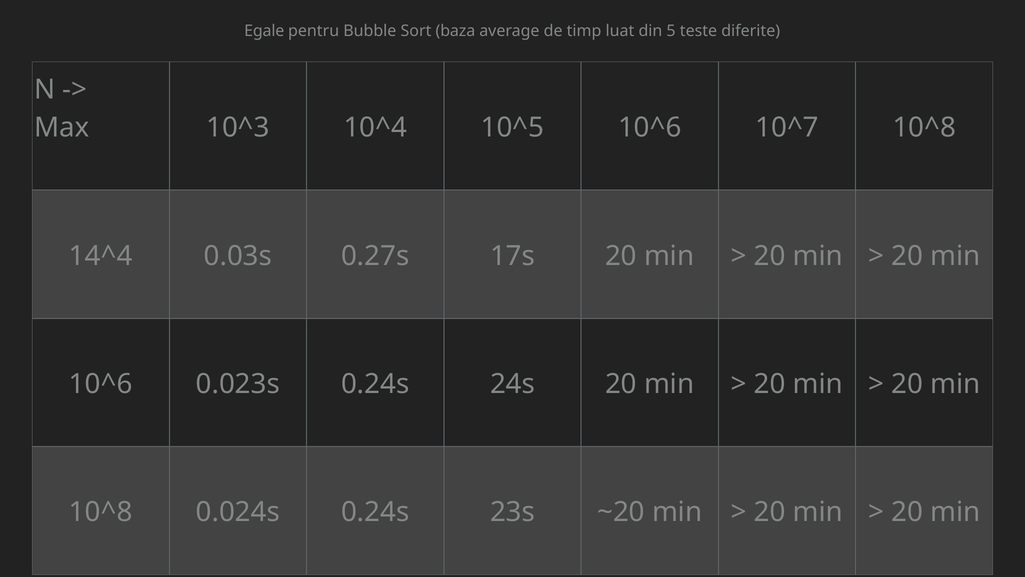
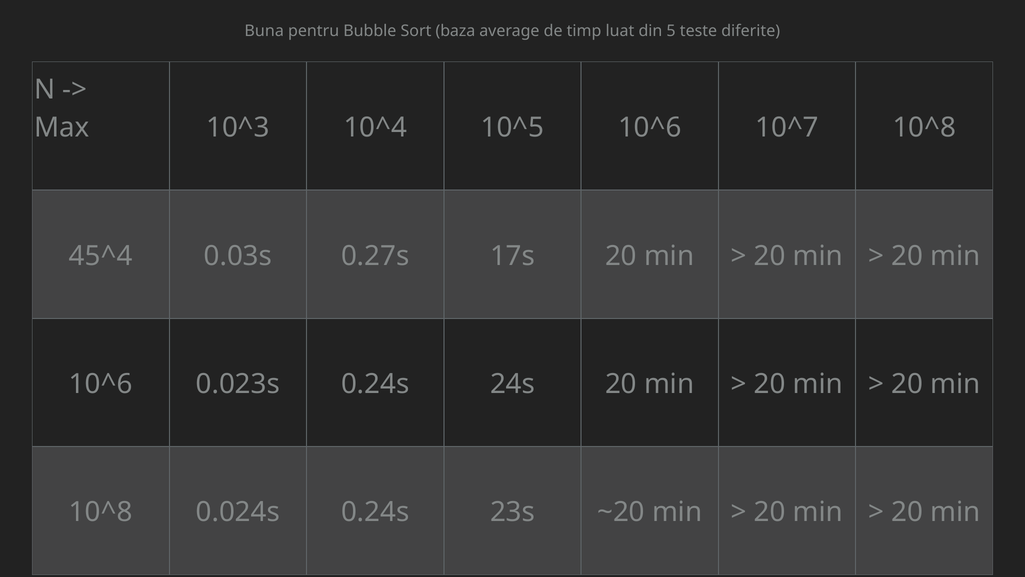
Egale: Egale -> Buna
14^4: 14^4 -> 45^4
